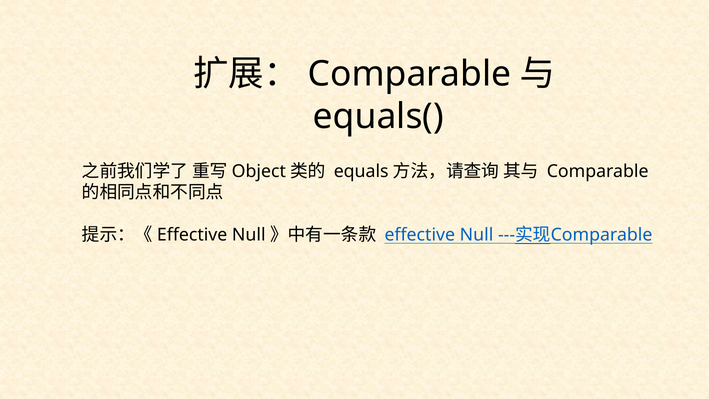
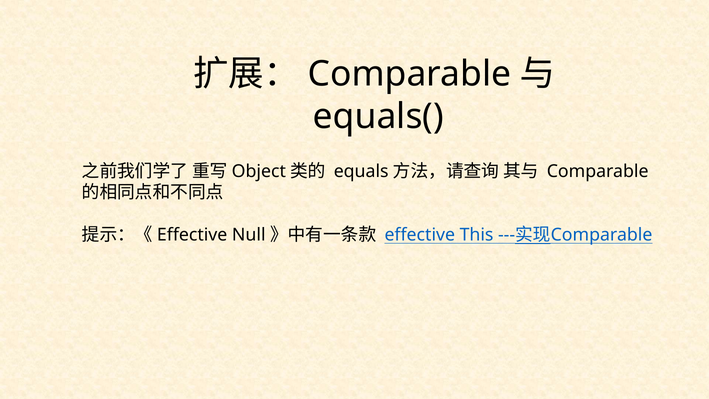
Null at (477, 235): Null -> This
